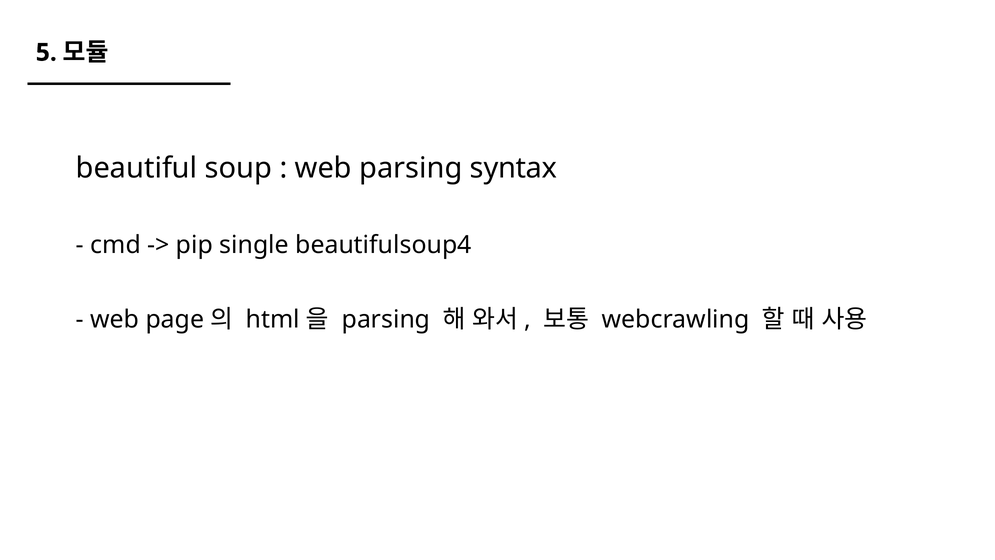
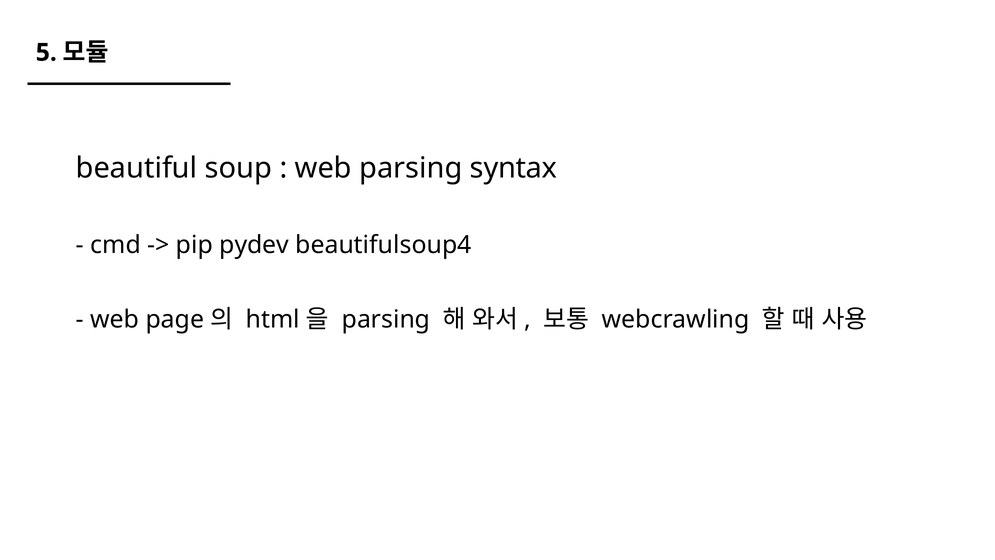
single: single -> pydev
